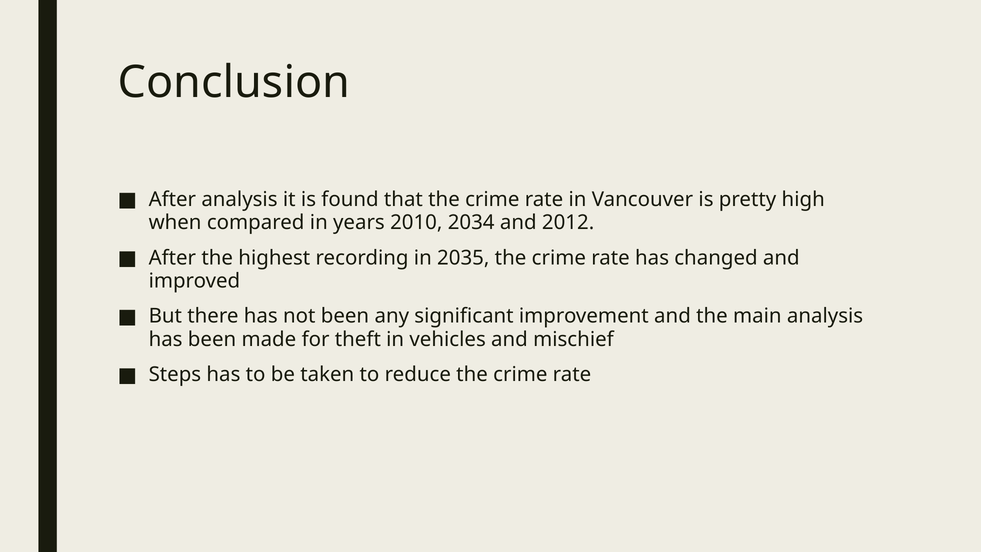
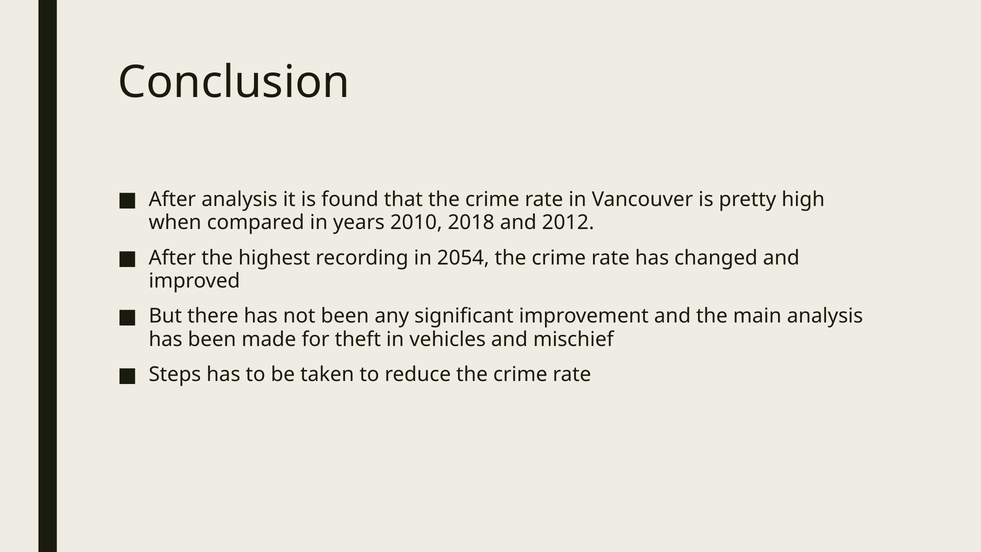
2034: 2034 -> 2018
2035: 2035 -> 2054
